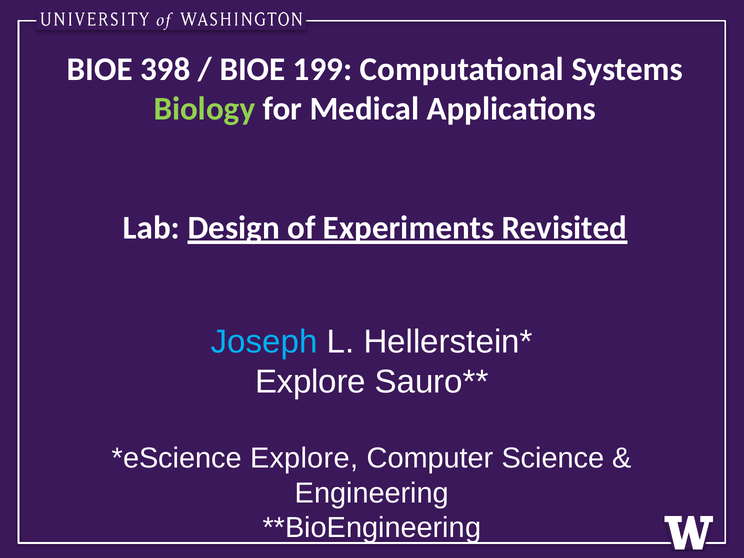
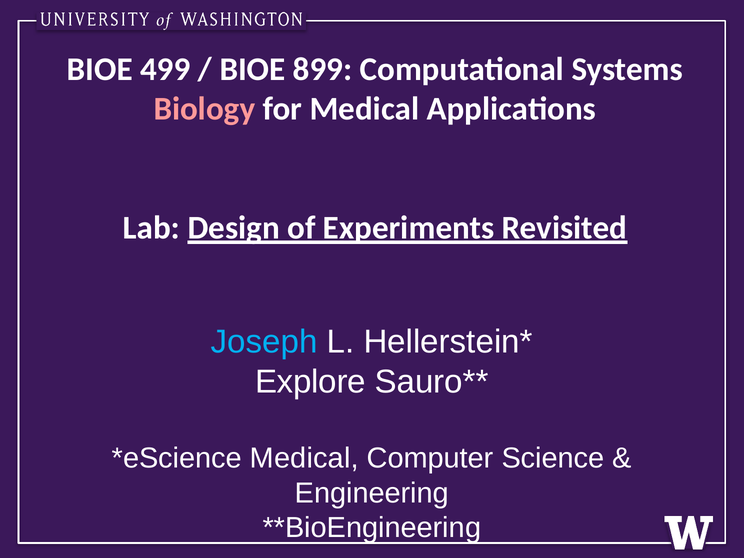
398: 398 -> 499
199: 199 -> 899
Biology colour: light green -> pink
Explore at (304, 458): Explore -> Medical
